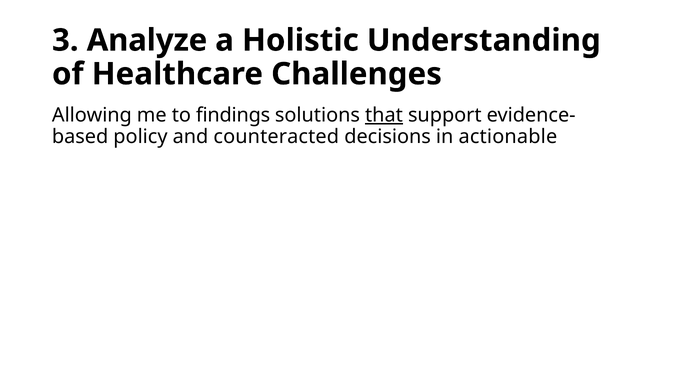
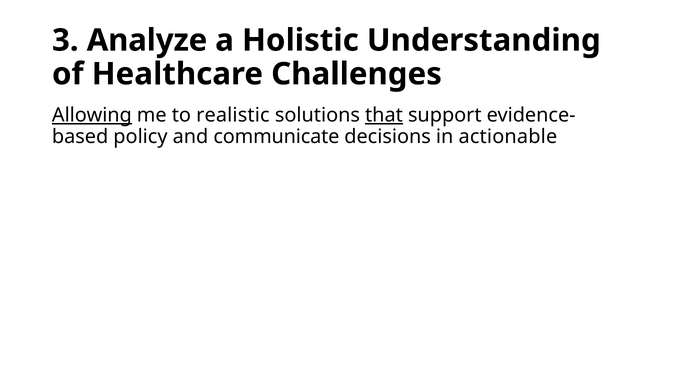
Allowing underline: none -> present
findings: findings -> realistic
counteracted: counteracted -> communicate
